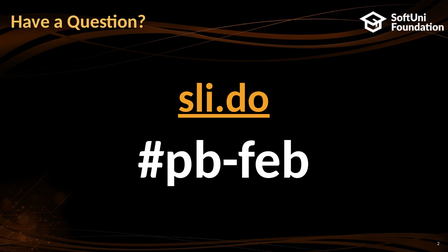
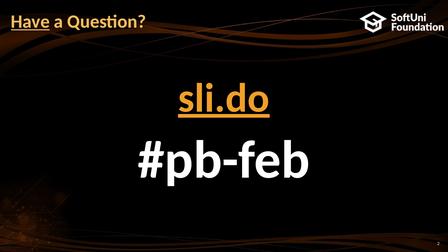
Have underline: none -> present
